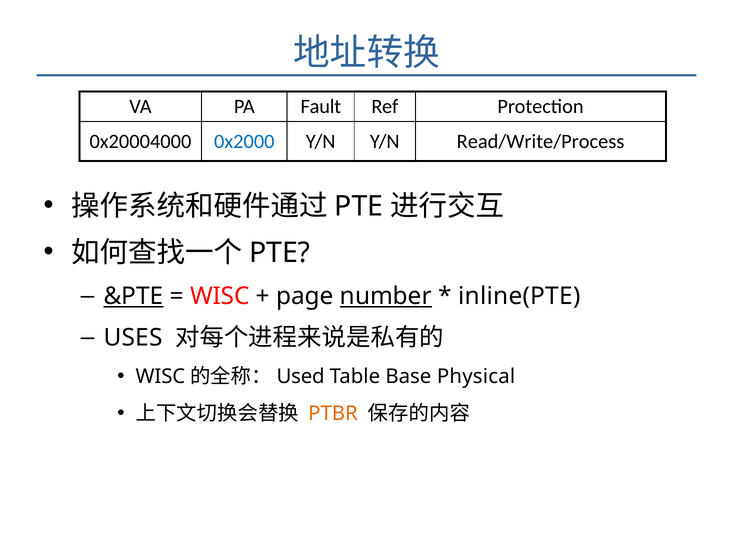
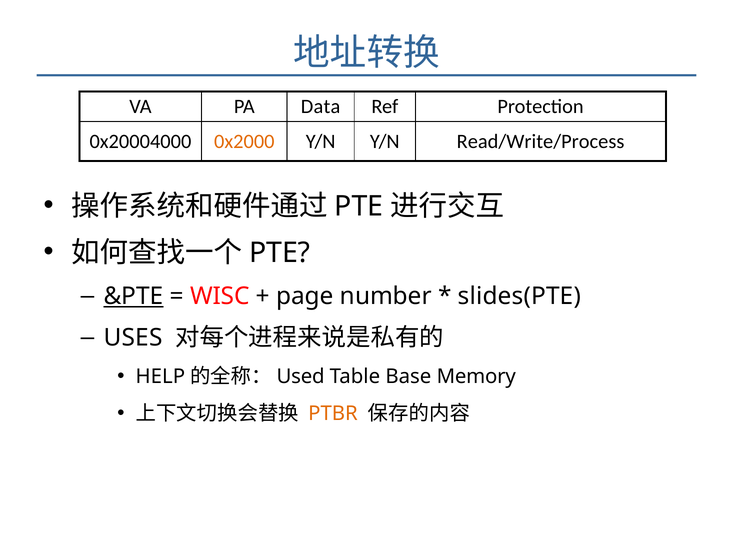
Fault: Fault -> Data
0x2000 colour: blue -> orange
number underline: present -> none
inline(PTE: inline(PTE -> slides(PTE
WISC at (160, 377): WISC -> HELP
Physical: Physical -> Memory
